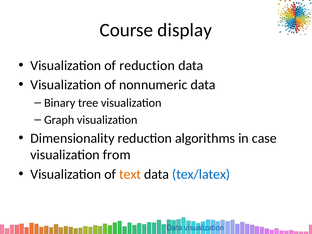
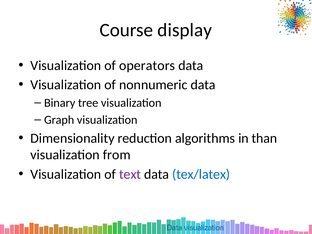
of reduction: reduction -> operators
case: case -> than
text colour: orange -> purple
